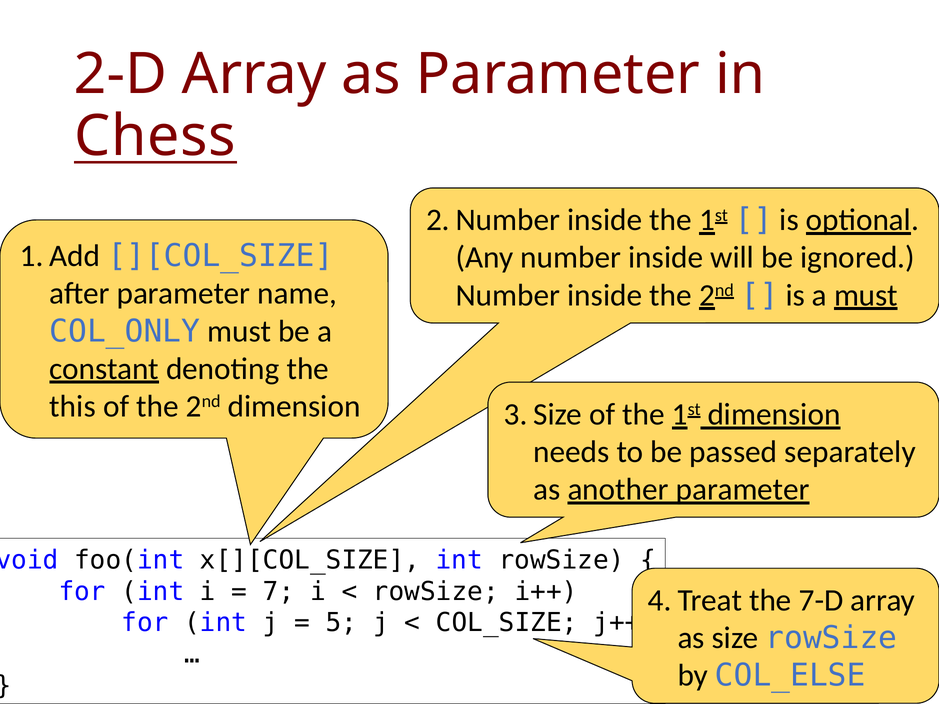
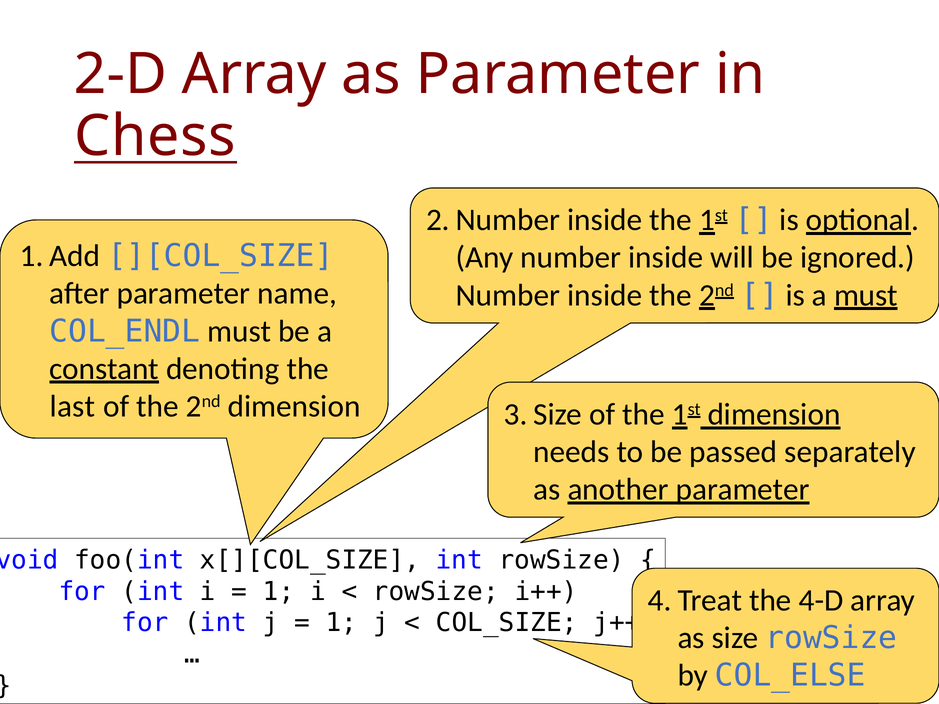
COL_ONLY: COL_ONLY -> COL_ENDL
this: this -> last
7 at (279, 592): 7 -> 1
7-D: 7-D -> 4-D
5 at (341, 623): 5 -> 1
